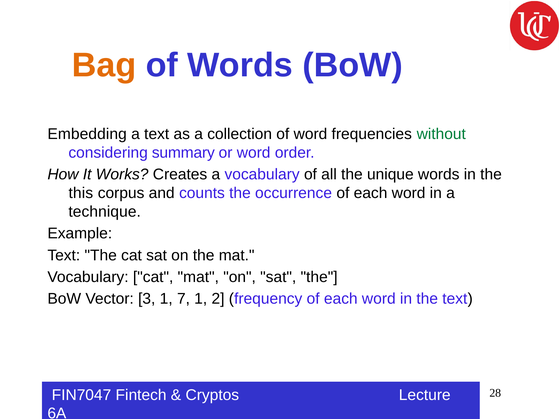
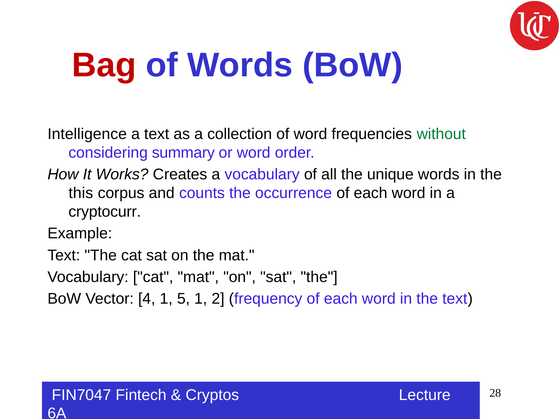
Bag colour: orange -> red
Embedding: Embedding -> Intelligence
technique: technique -> cryptocurr
3: 3 -> 4
7: 7 -> 5
